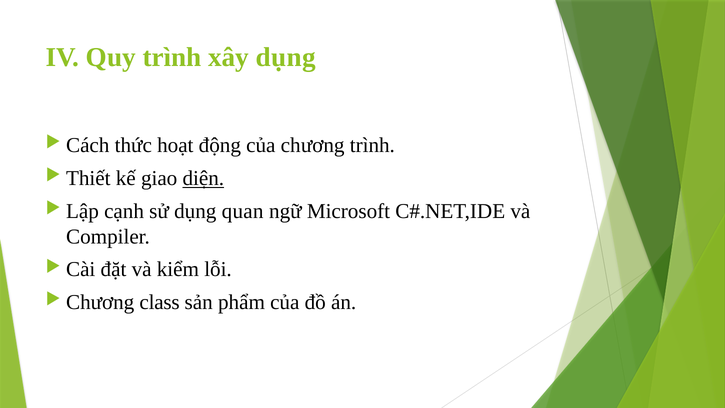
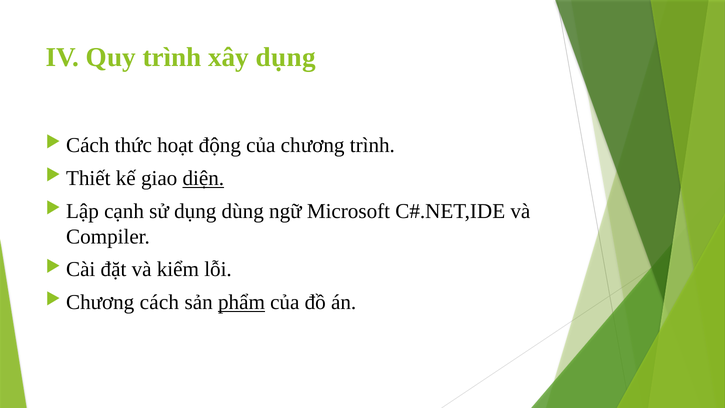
quan: quan -> dùng
Chương class: class -> cách
phẩm underline: none -> present
